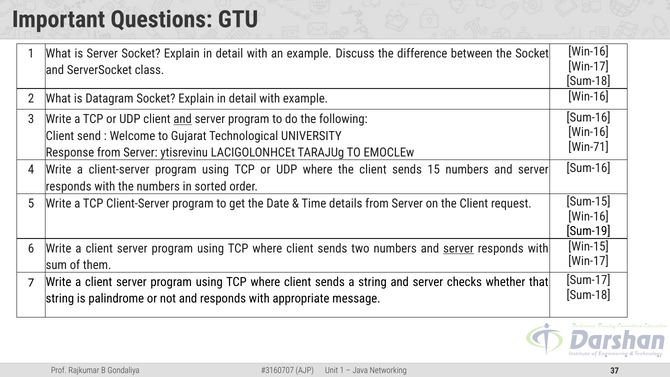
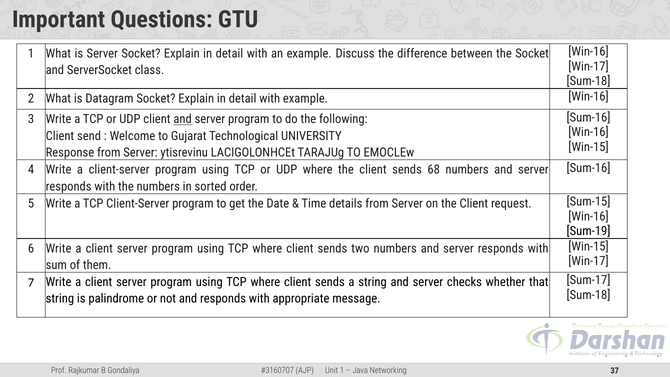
Win-71 at (589, 147): Win-71 -> Win-15
15: 15 -> 68
server at (458, 248) underline: present -> none
